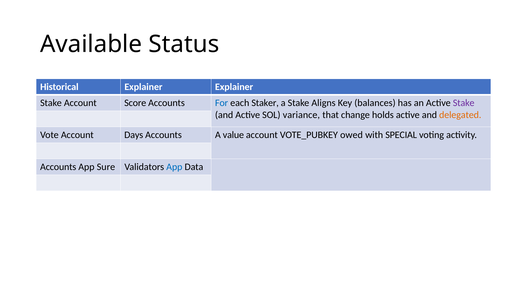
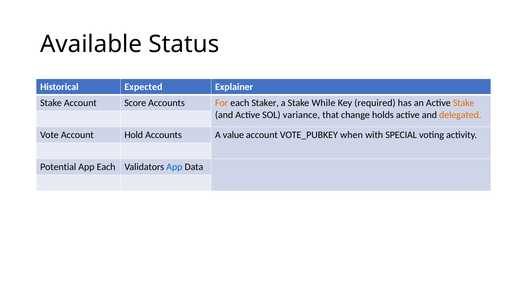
Historical Explainer: Explainer -> Expected
For colour: blue -> orange
Aligns: Aligns -> While
balances: balances -> required
Stake at (464, 103) colour: purple -> orange
Days: Days -> Hold
owed: owed -> when
Accounts at (58, 167): Accounts -> Potential
App Sure: Sure -> Each
